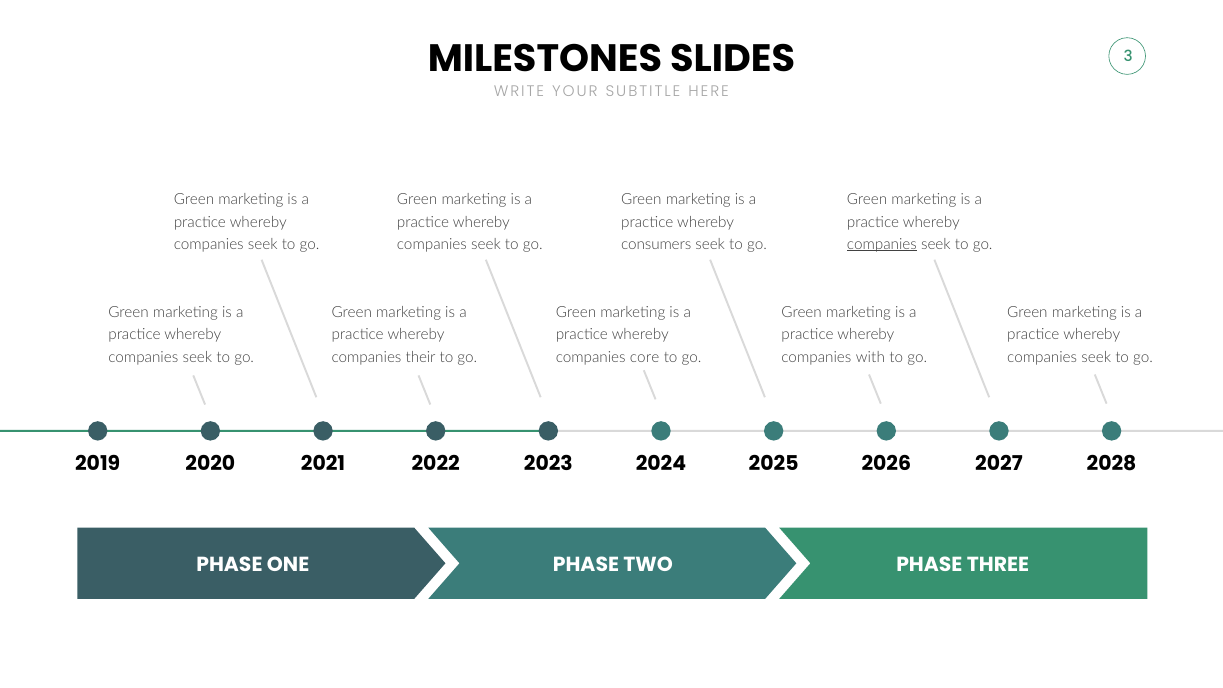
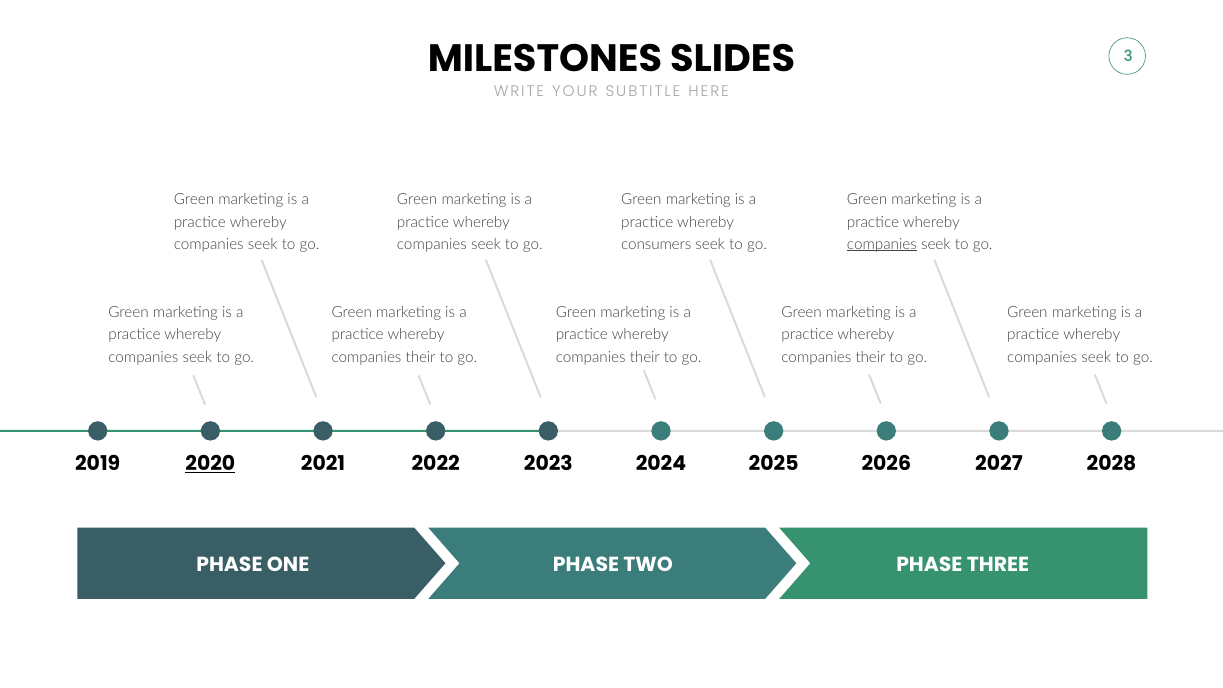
core at (645, 357): core -> their
with at (870, 357): with -> their
2020 underline: none -> present
